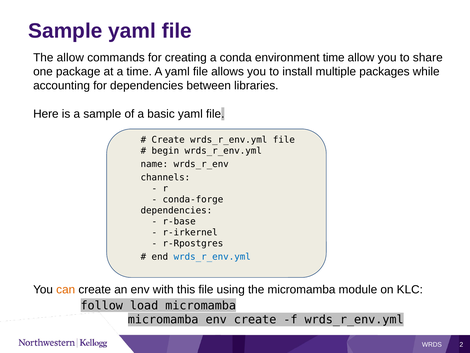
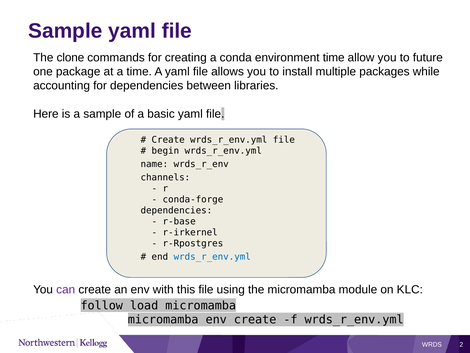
The allow: allow -> clone
share: share -> future
can colour: orange -> purple
